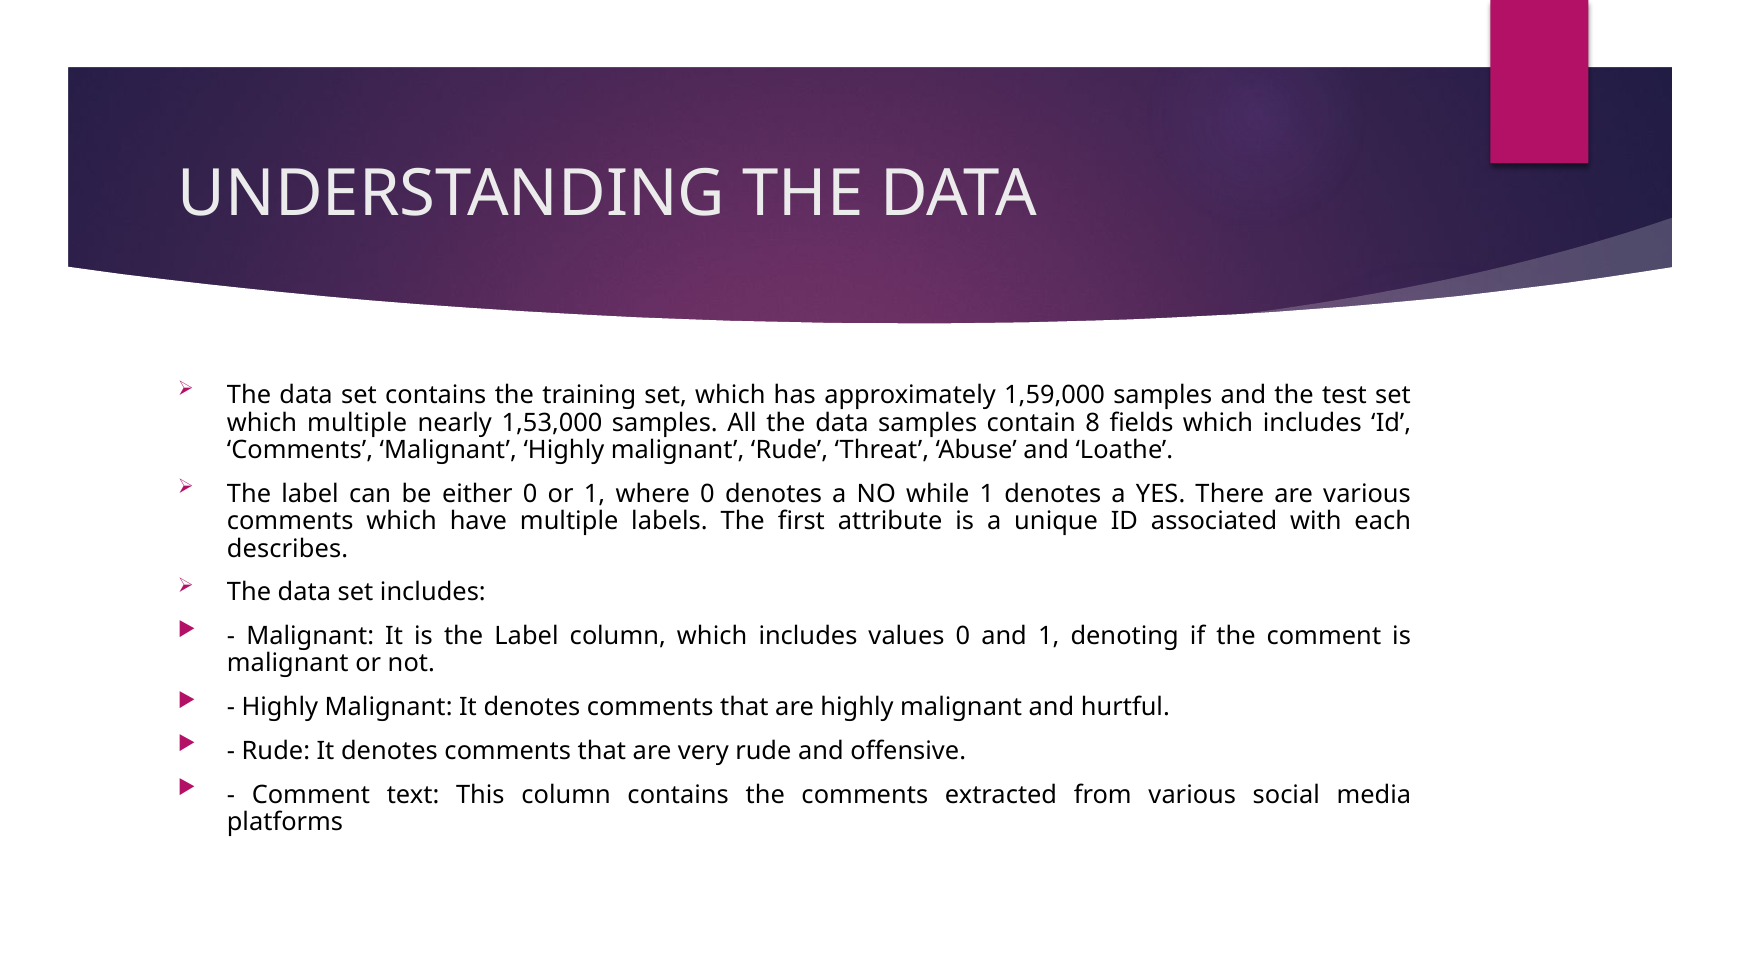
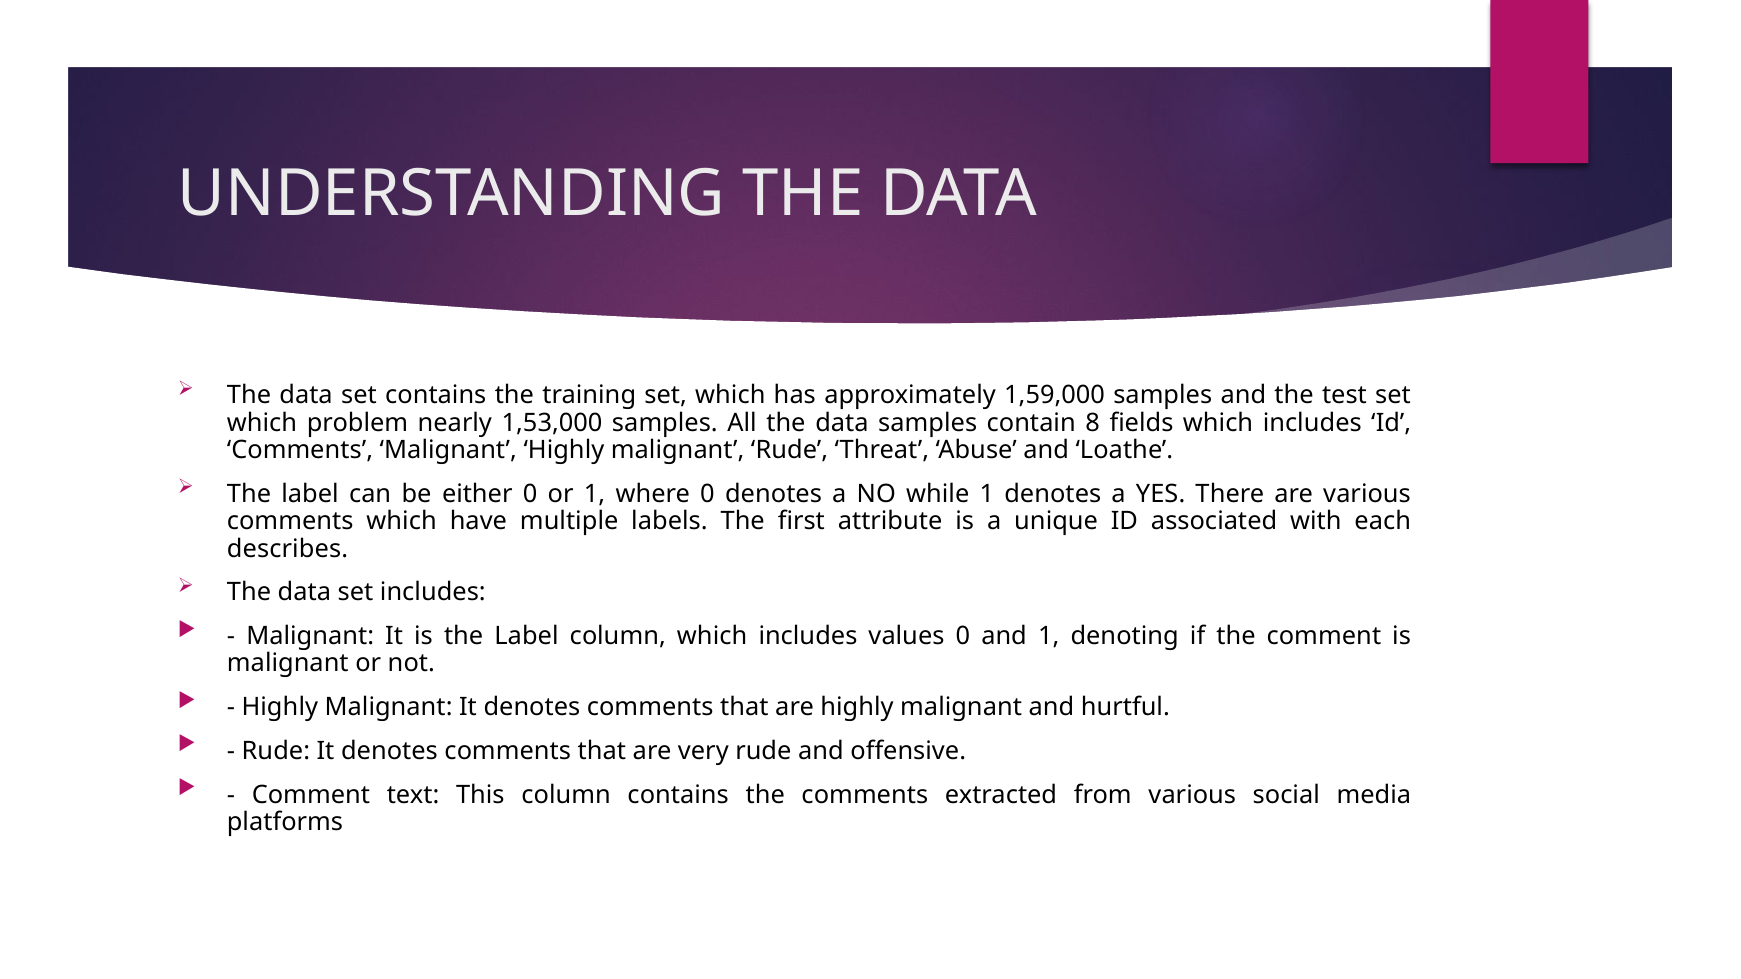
which multiple: multiple -> problem
